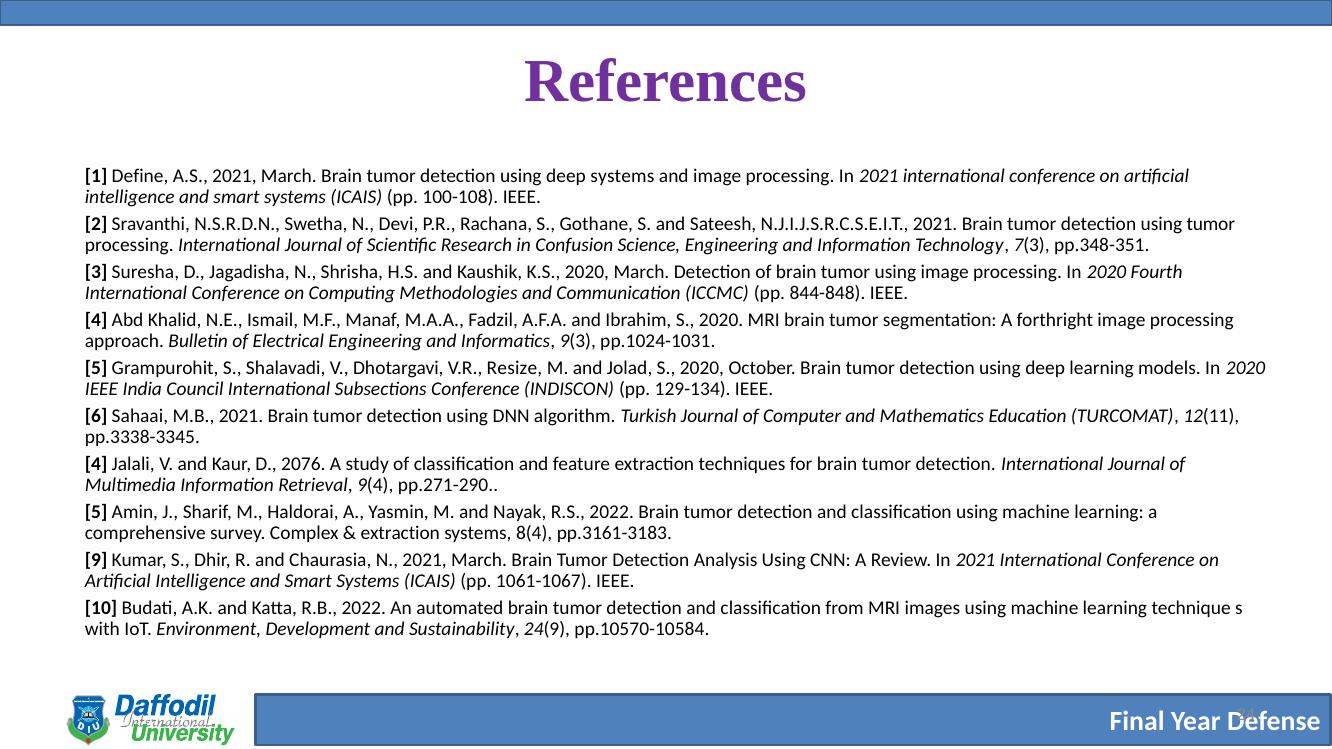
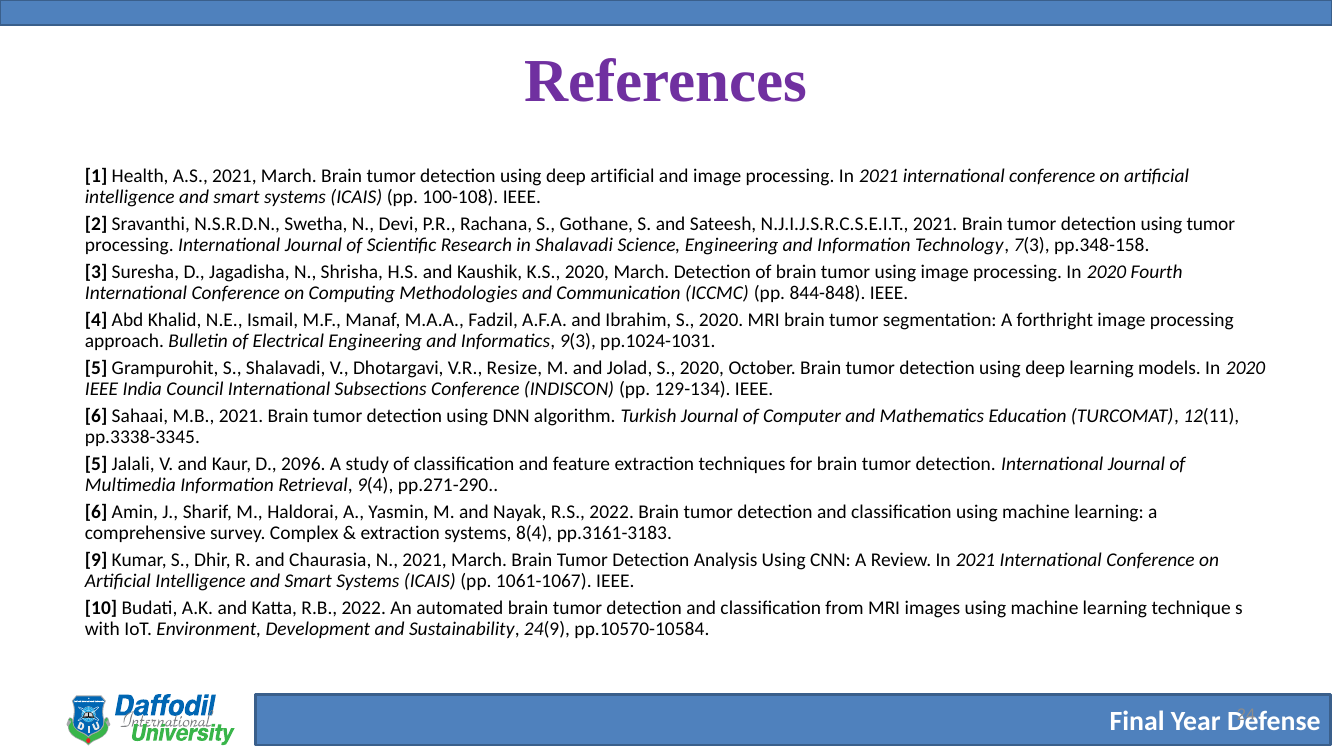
Define: Define -> Health
deep systems: systems -> artificial
in Confusion: Confusion -> Shalavadi
pp.348-351: pp.348-351 -> pp.348-158
4 at (96, 464): 4 -> 5
2076: 2076 -> 2096
5 at (96, 512): 5 -> 6
